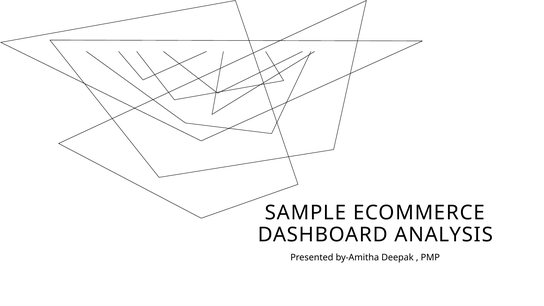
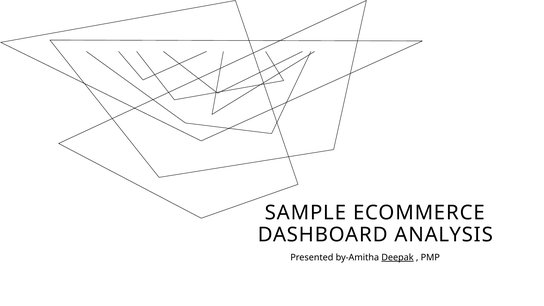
Deepak underline: none -> present
